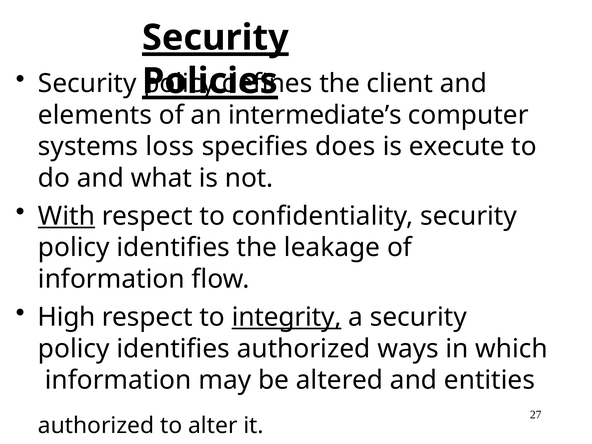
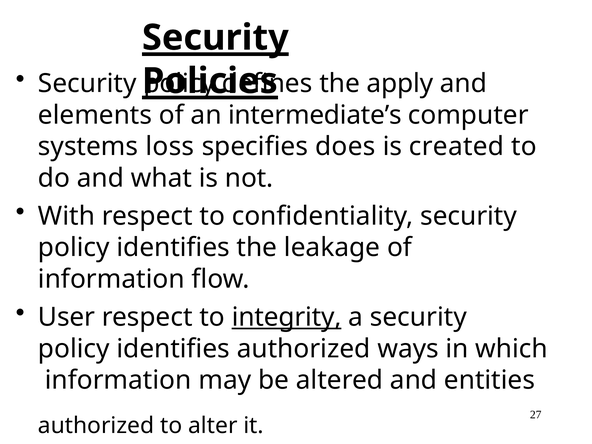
client: client -> apply
execute: execute -> created
With underline: present -> none
High: High -> User
